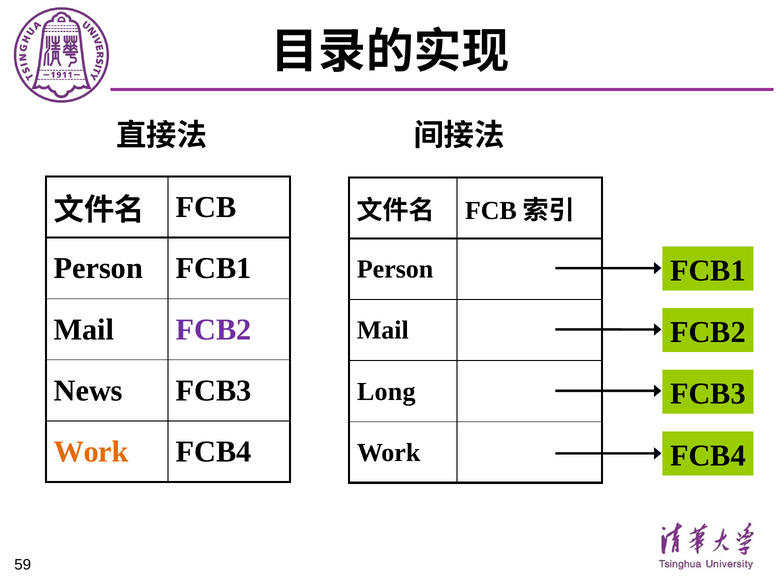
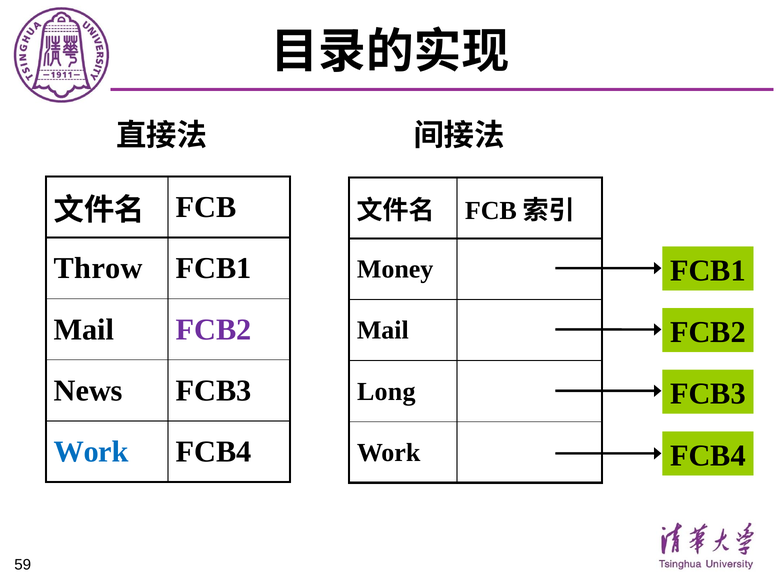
Person at (98, 268): Person -> Throw
Person at (395, 269): Person -> Money
Work at (91, 452) colour: orange -> blue
